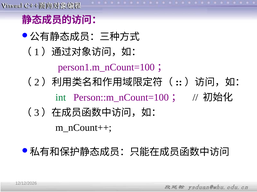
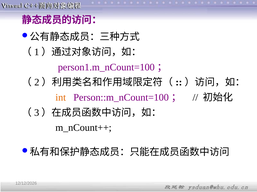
int colour: green -> orange
